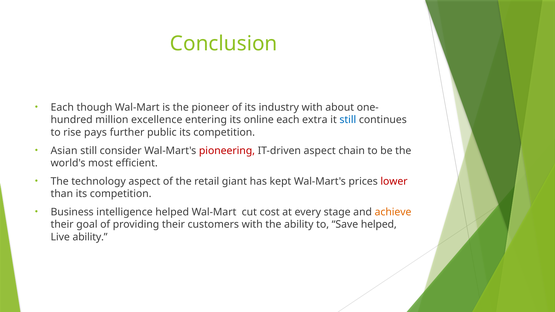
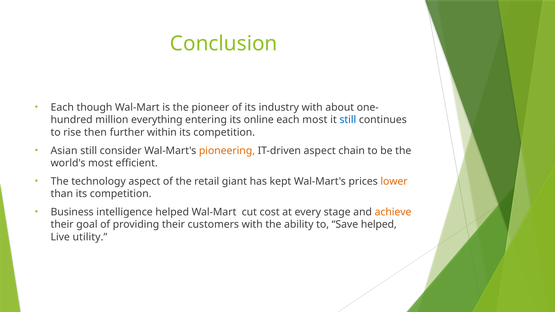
excellence: excellence -> everything
each extra: extra -> most
pays: pays -> then
public: public -> within
pioneering colour: red -> orange
lower colour: red -> orange
Live ability: ability -> utility
